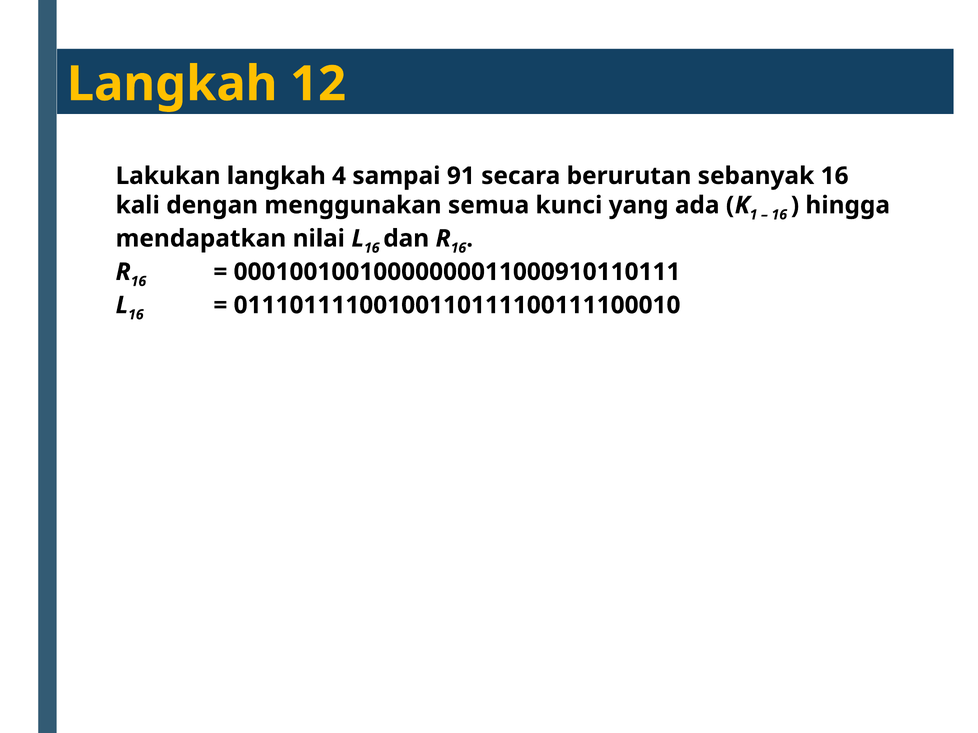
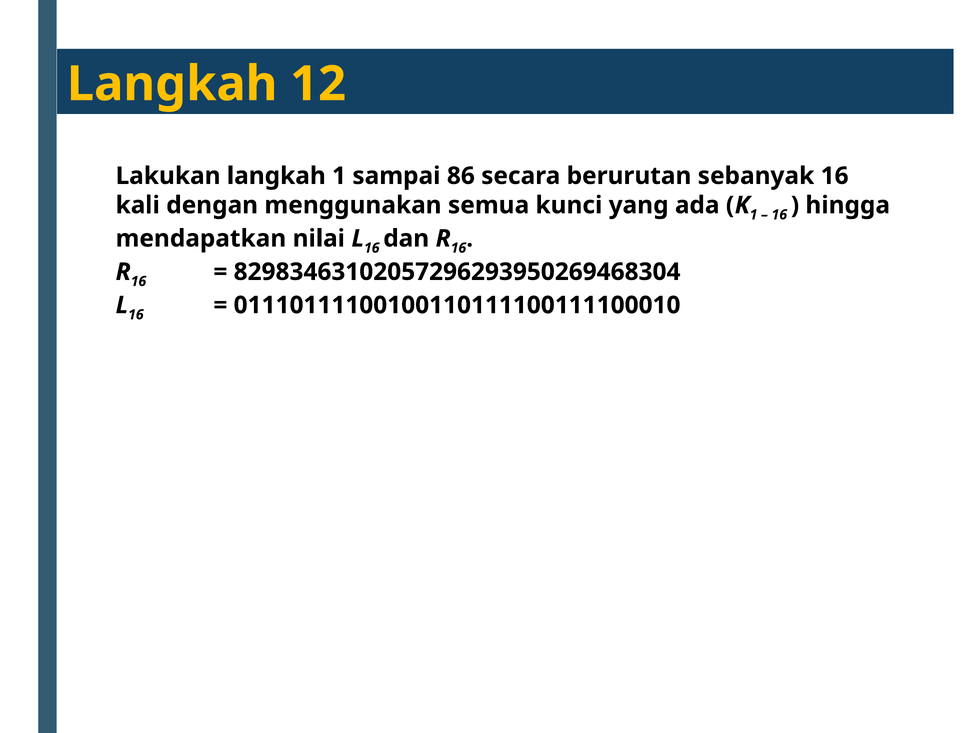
4: 4 -> 1
91: 91 -> 86
00010010010000000011000910110111: 00010010010000000011000910110111 -> 82983463102057296293950269468304
